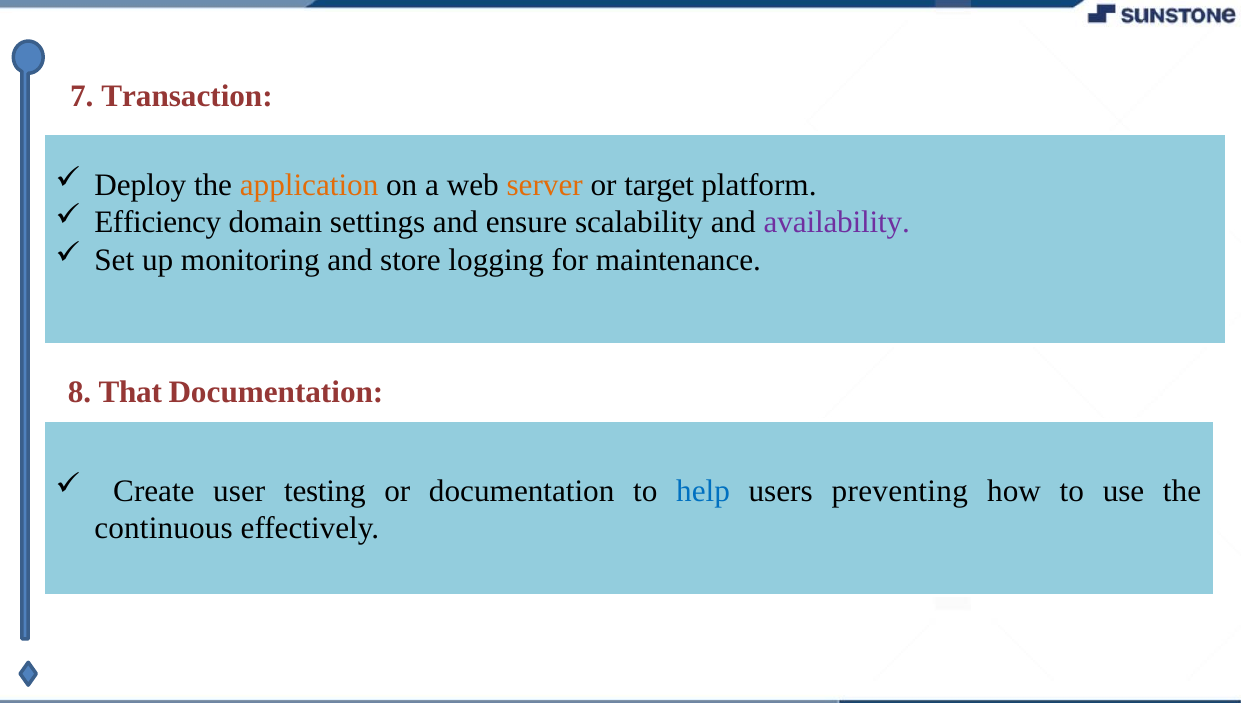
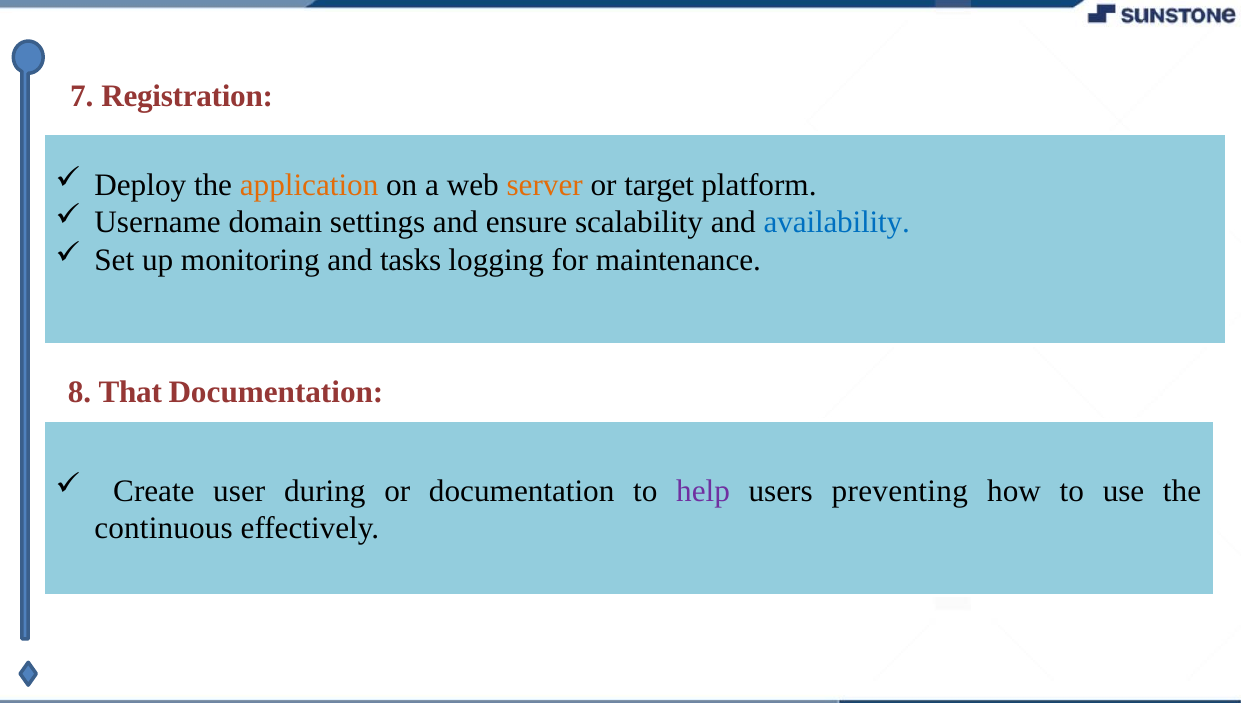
Transaction: Transaction -> Registration
Efficiency: Efficiency -> Username
availability colour: purple -> blue
store: store -> tasks
testing: testing -> during
help colour: blue -> purple
